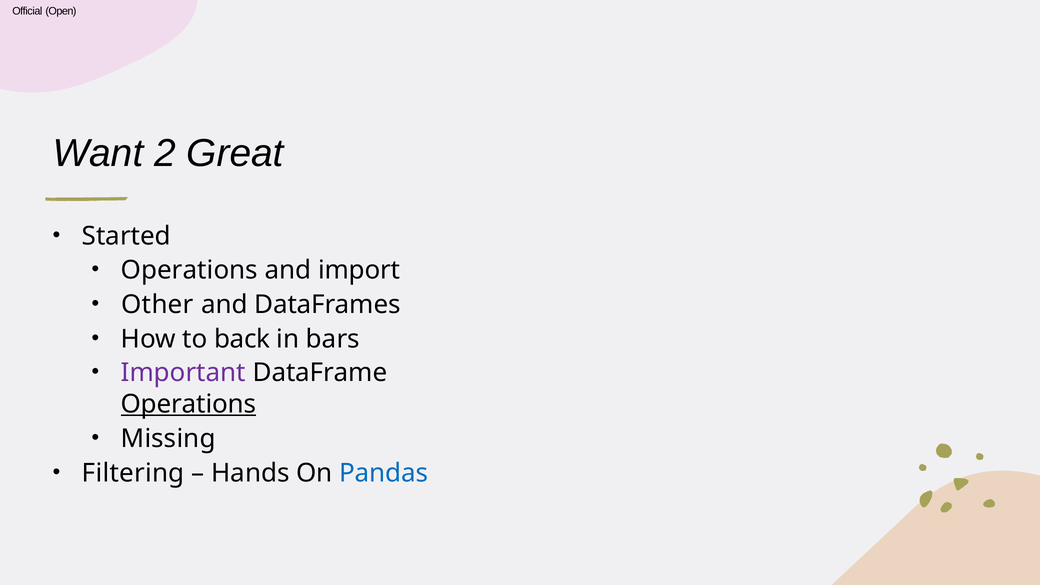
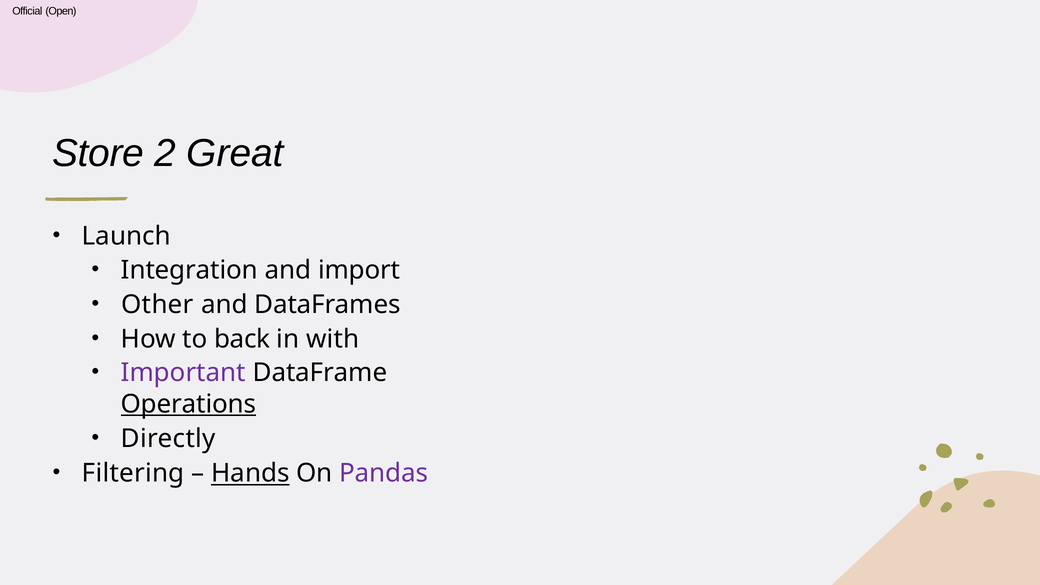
Want: Want -> Store
Started: Started -> Launch
Operations at (189, 270): Operations -> Integration
bars: bars -> with
Missing: Missing -> Directly
Hands underline: none -> present
Pandas colour: blue -> purple
